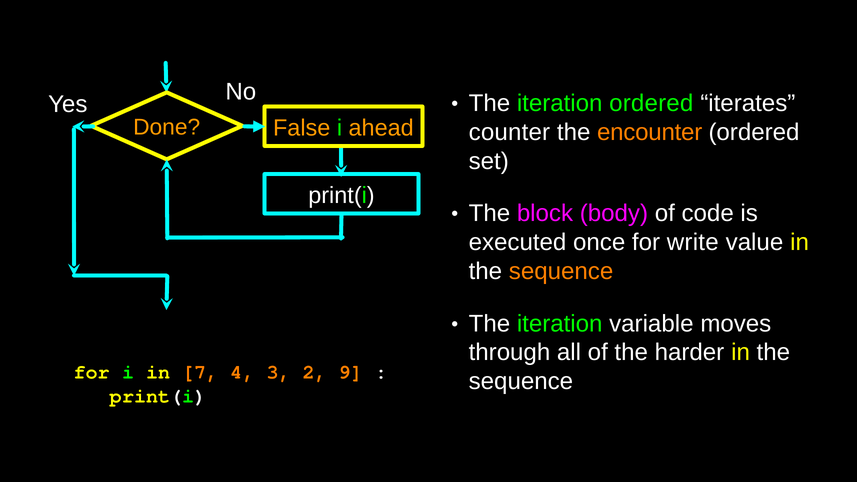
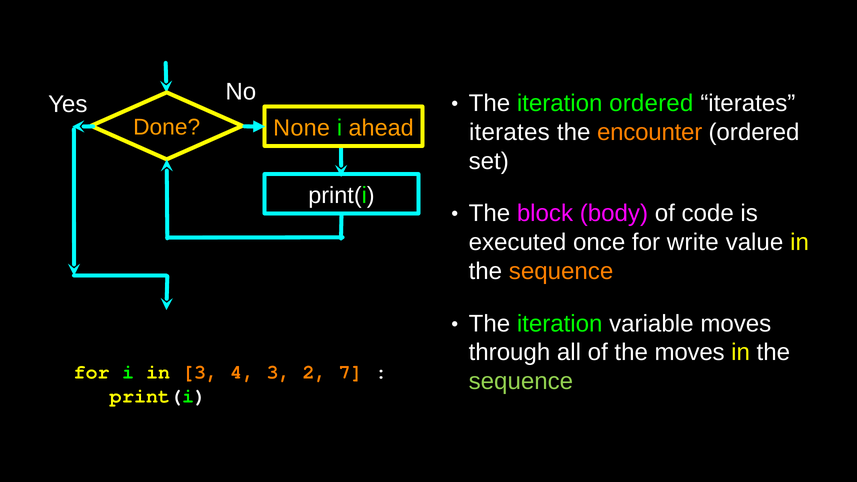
False: False -> None
counter at (509, 132): counter -> iterates
the harder: harder -> moves
in 7: 7 -> 3
9: 9 -> 7
sequence at (521, 382) colour: white -> light green
